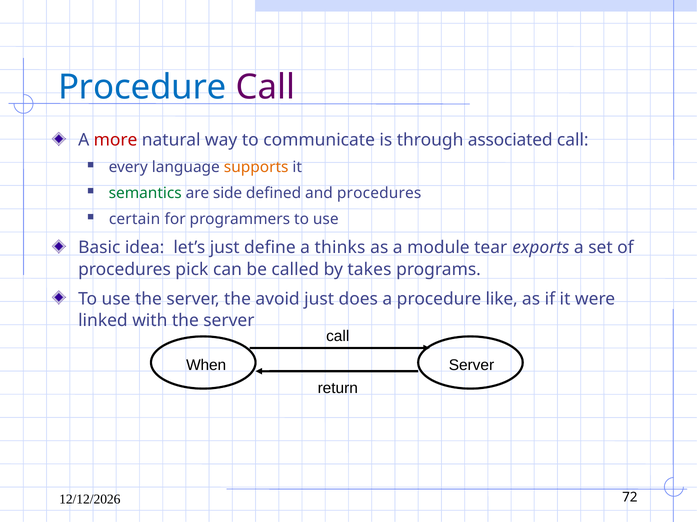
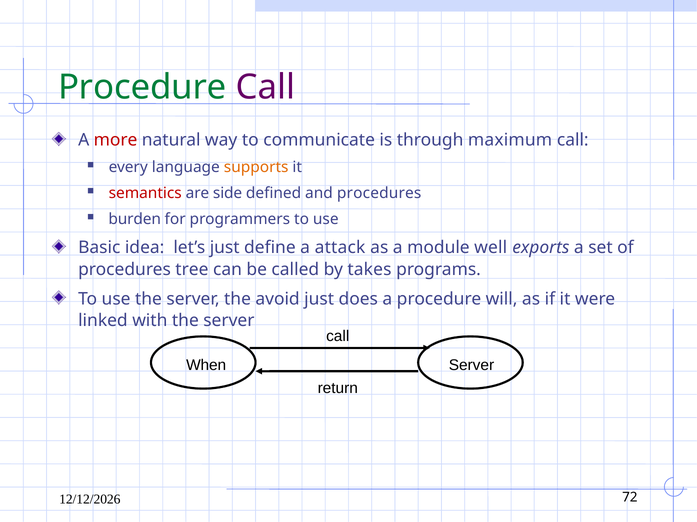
Procedure at (142, 87) colour: blue -> green
associated: associated -> maximum
semantics colour: green -> red
certain: certain -> burden
thinks: thinks -> attack
tear: tear -> well
pick: pick -> tree
like: like -> will
